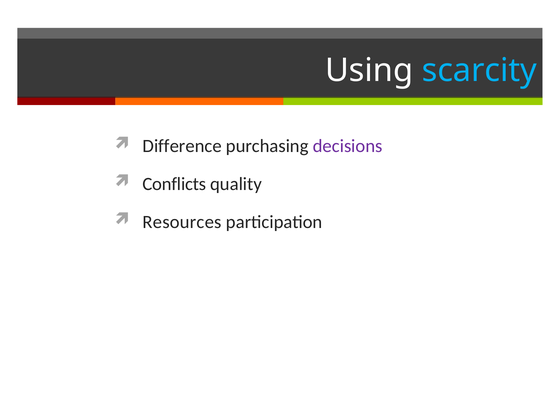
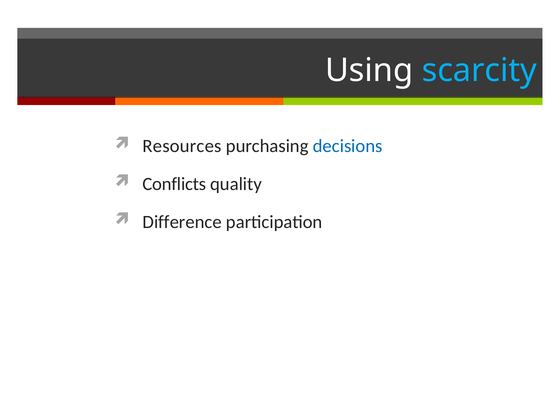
Difference: Difference -> Resources
decisions colour: purple -> blue
Resources: Resources -> Difference
